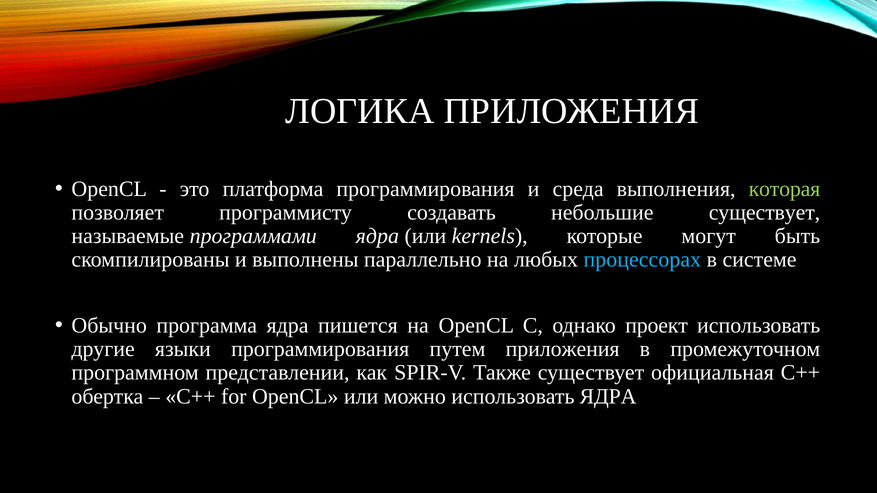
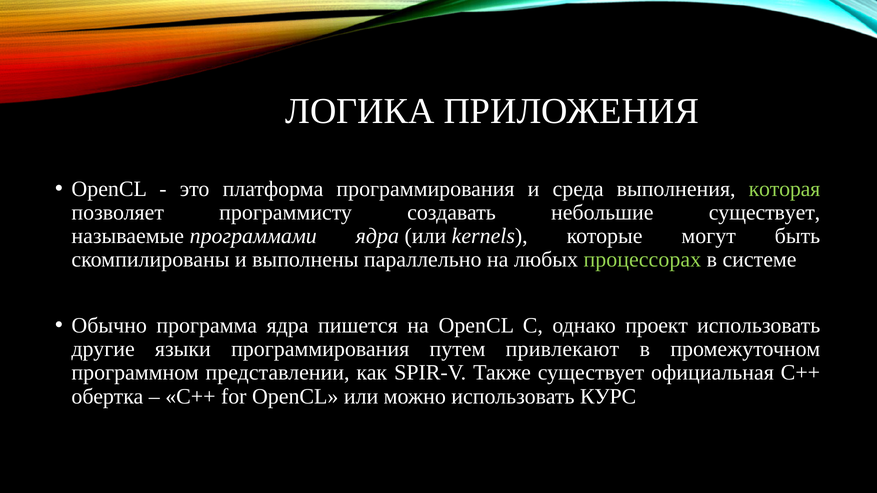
процессорах colour: light blue -> light green
путем приложения: приложения -> привлекают
использовать ЯДРА: ЯДРА -> КУРС
